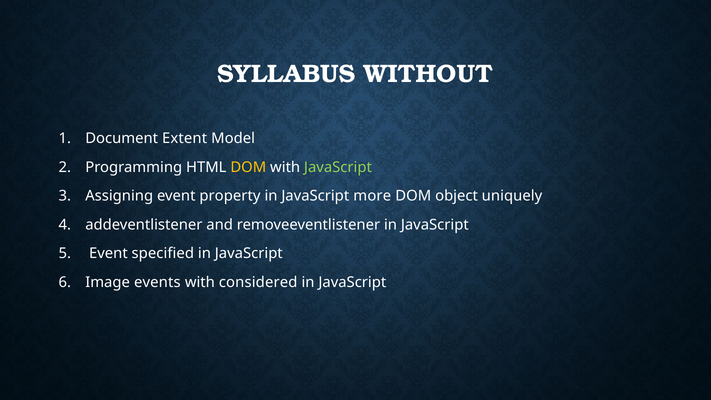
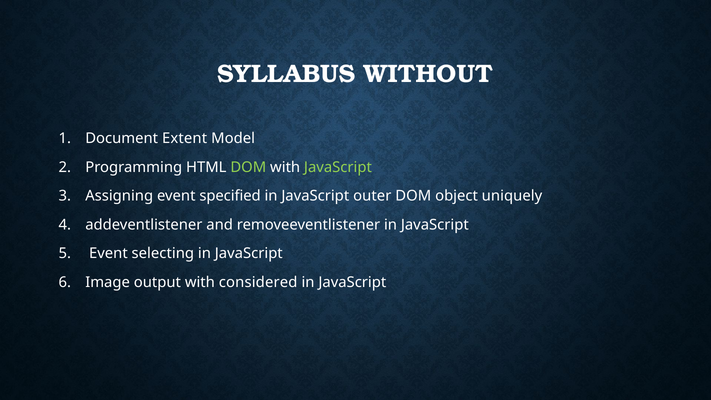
DOM at (248, 167) colour: yellow -> light green
property: property -> specified
more: more -> outer
specified: specified -> selecting
events: events -> output
